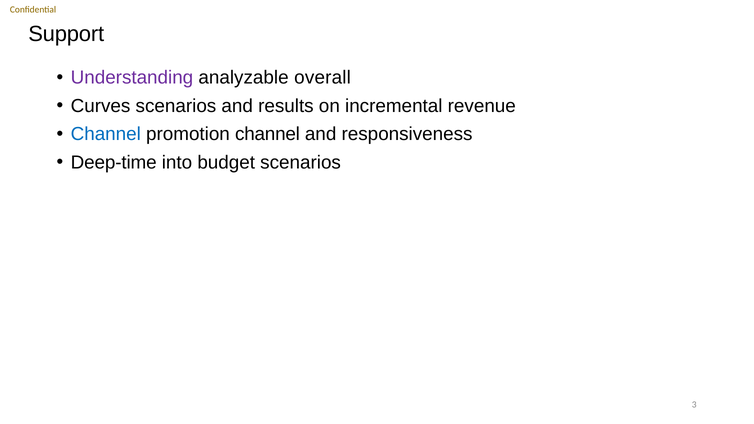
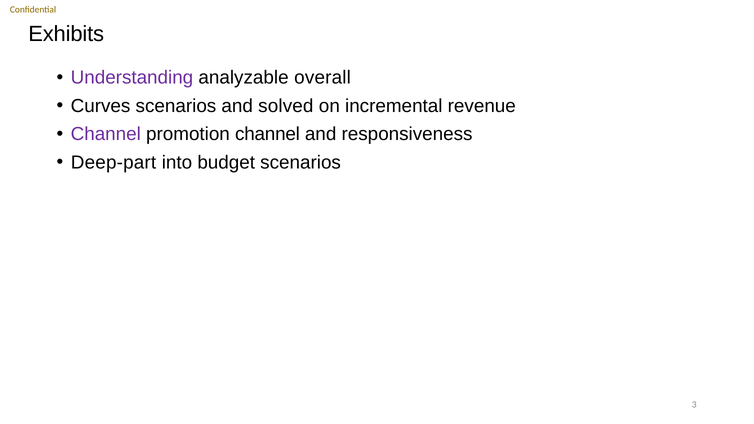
Support: Support -> Exhibits
results: results -> solved
Channel at (106, 134) colour: blue -> purple
Deep-time: Deep-time -> Deep-part
